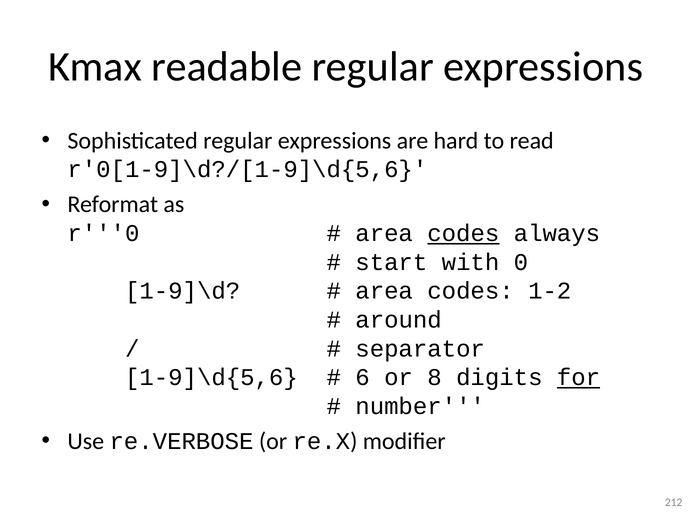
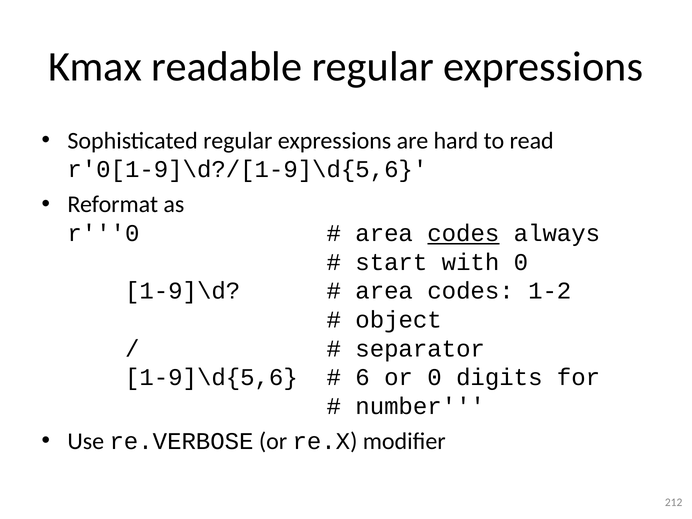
around: around -> object
or 8: 8 -> 0
for underline: present -> none
